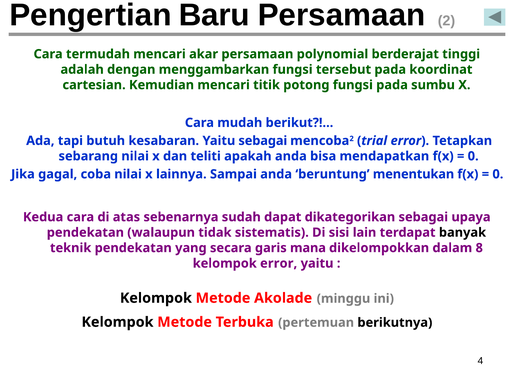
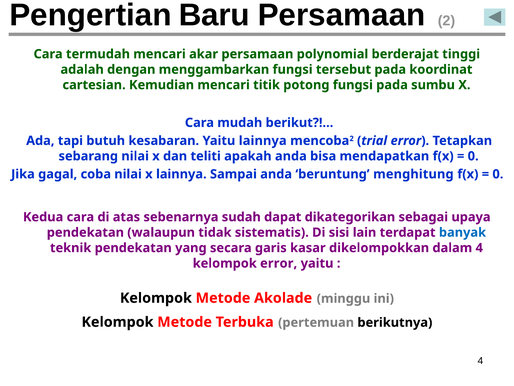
Yaitu sebagai: sebagai -> lainnya
menentukan: menentukan -> menghitung
banyak colour: black -> blue
mana: mana -> kasar
dalam 8: 8 -> 4
